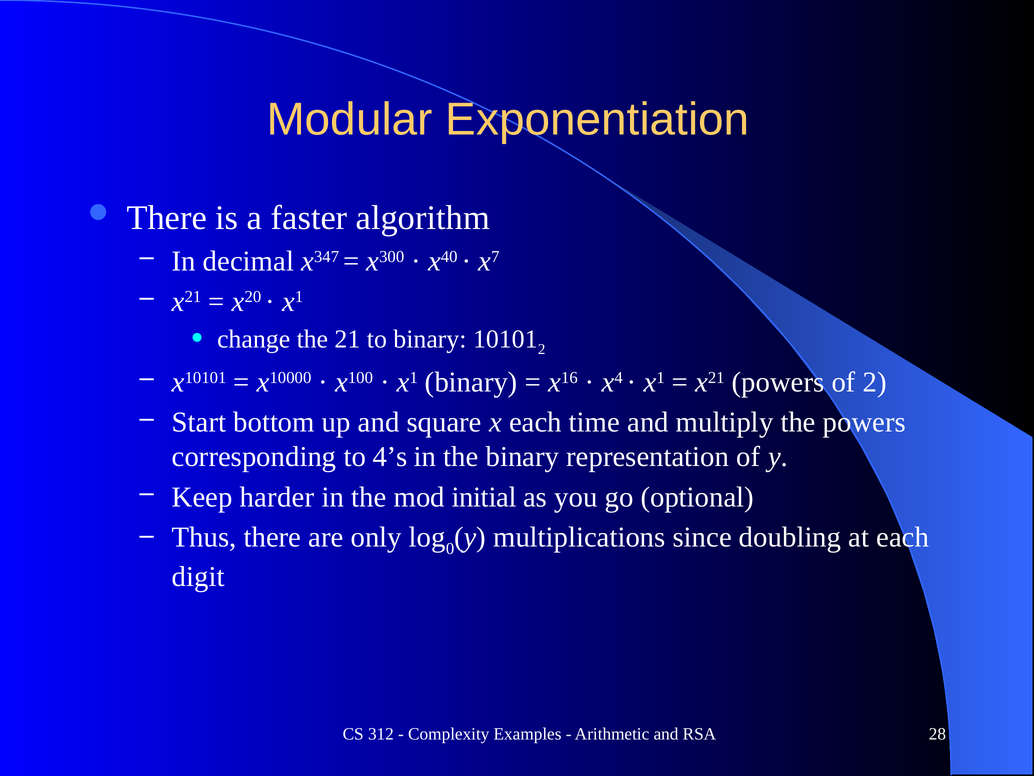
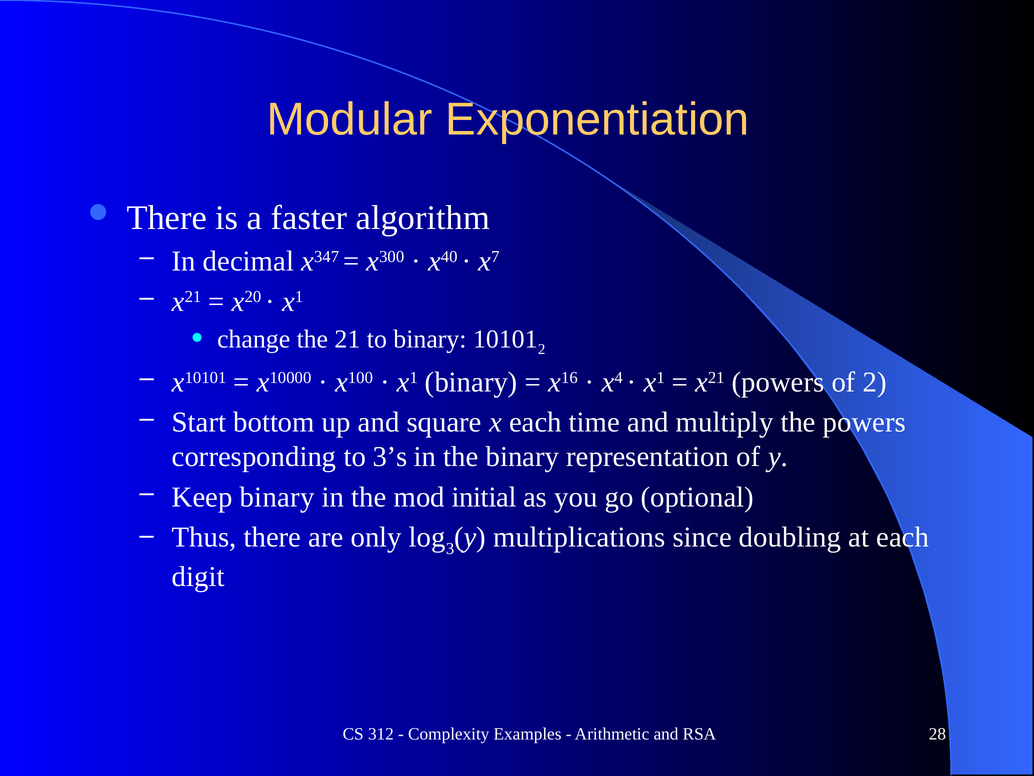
4’s: 4’s -> 3’s
Keep harder: harder -> binary
0: 0 -> 3
